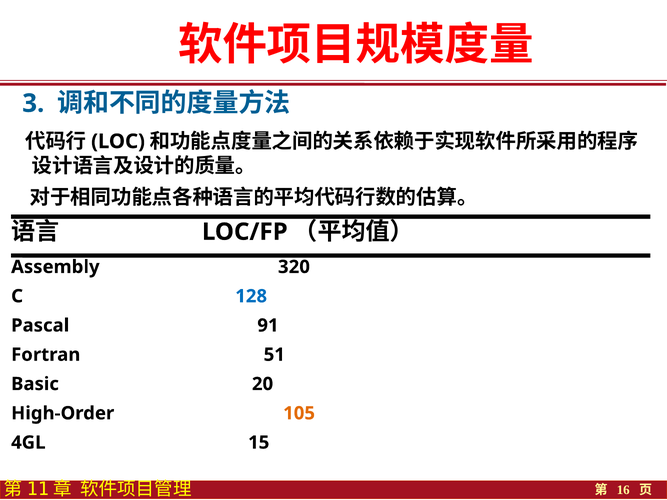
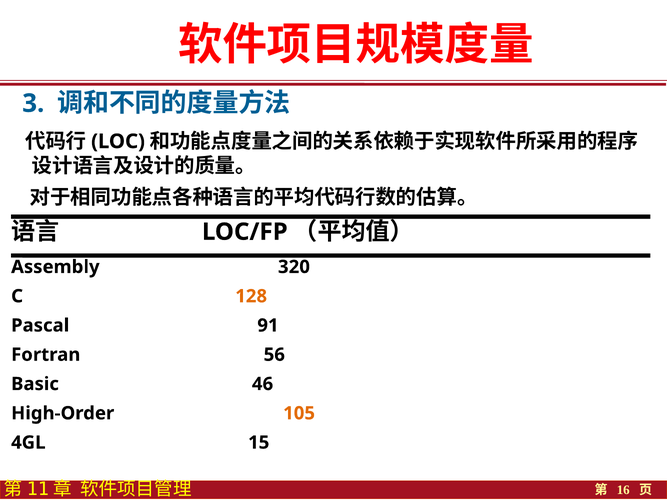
128 colour: blue -> orange
51: 51 -> 56
20: 20 -> 46
